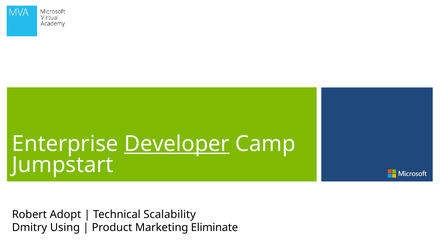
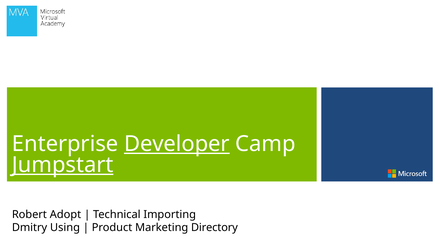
Jumpstart underline: none -> present
Scalability: Scalability -> Importing
Eliminate: Eliminate -> Directory
